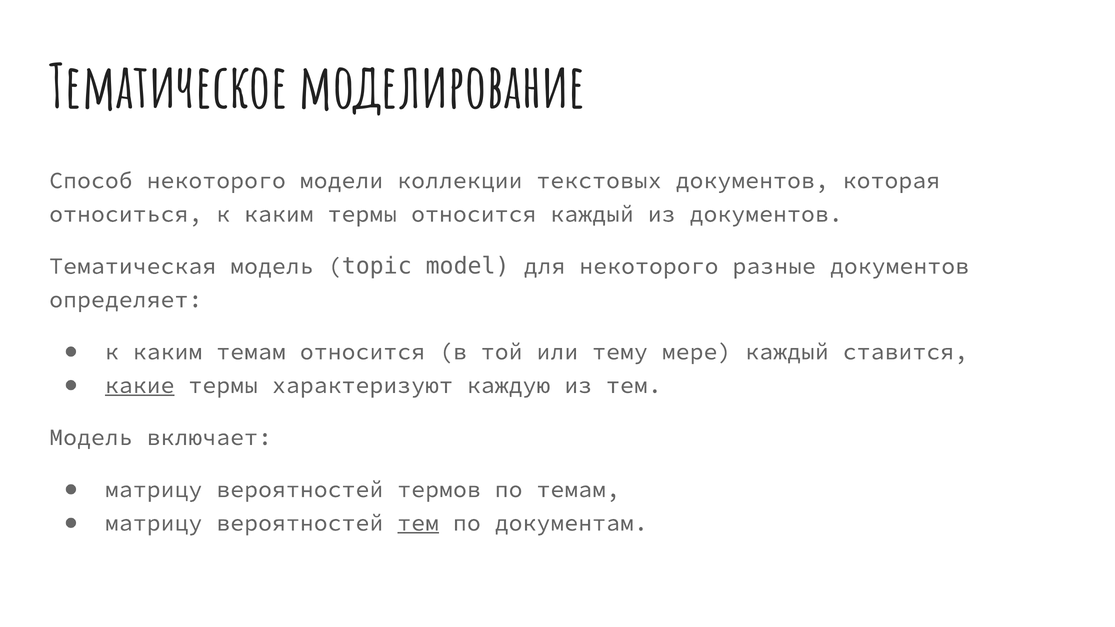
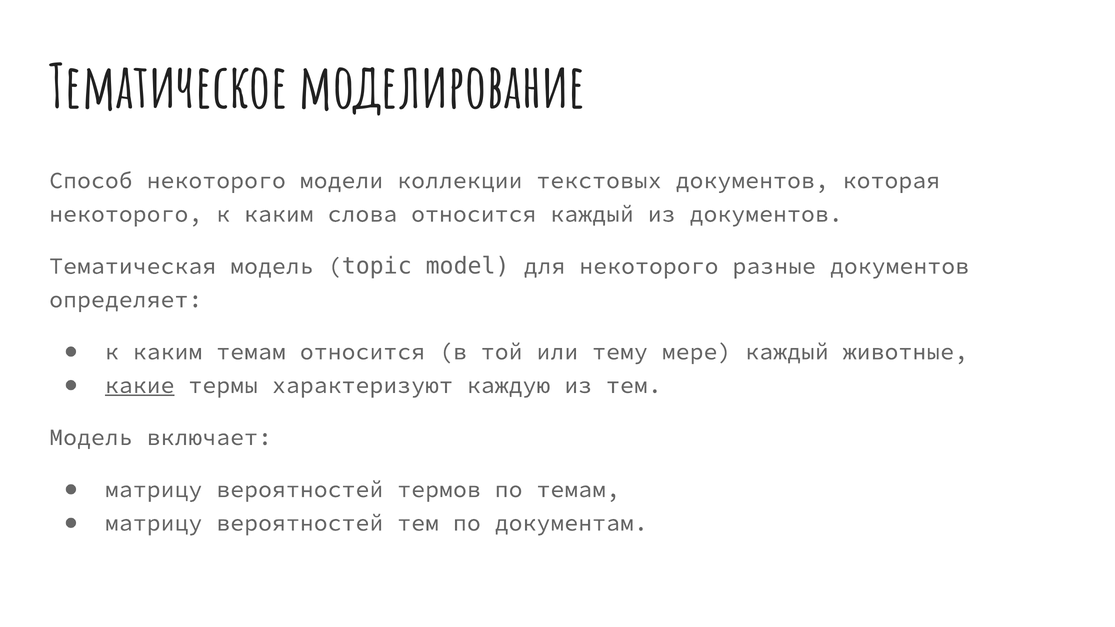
относиться at (126, 214): относиться -> некоторого
каким термы: термы -> слова
ставится: ставится -> животные
тем at (418, 523) underline: present -> none
